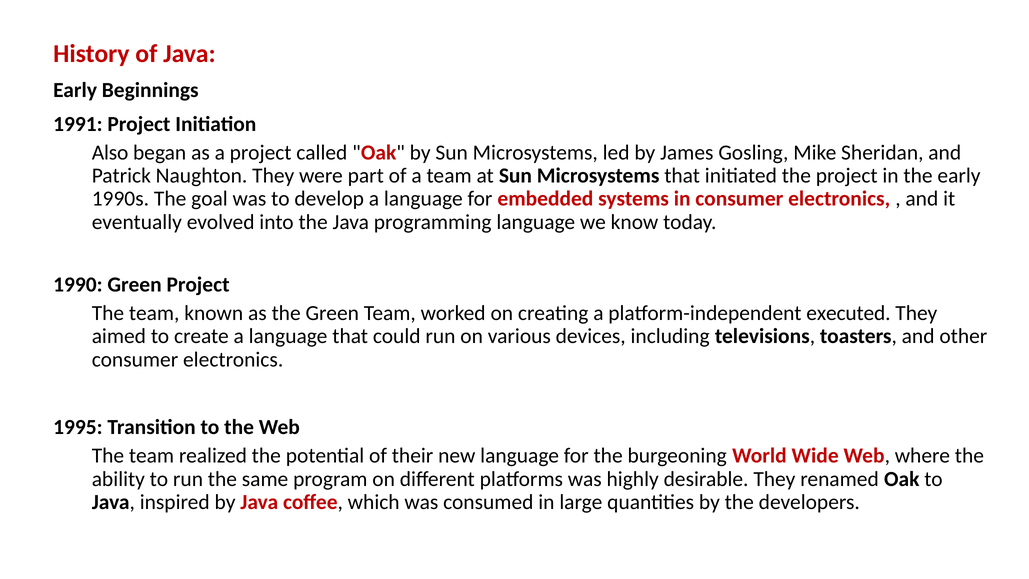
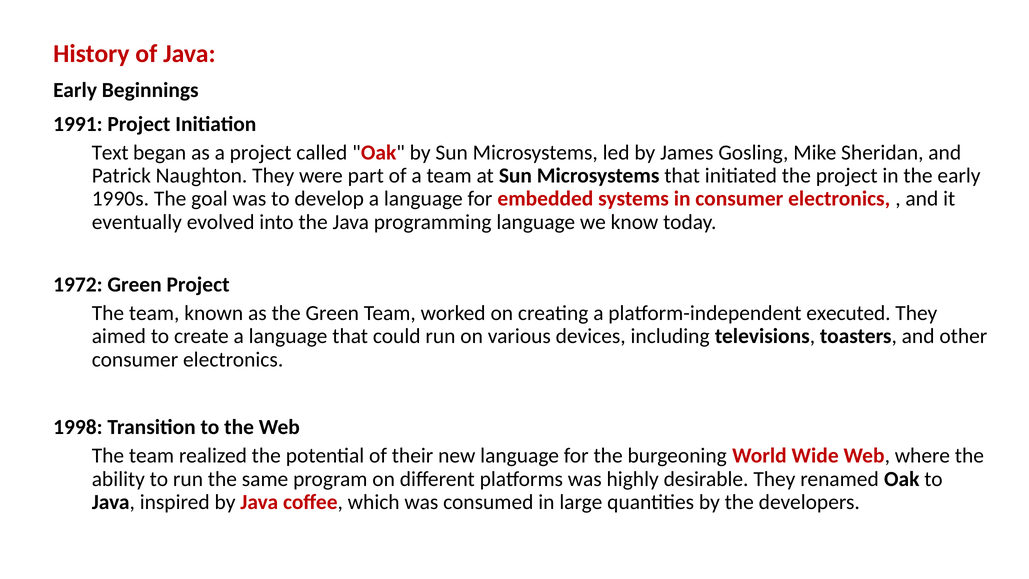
Also: Also -> Text
1990: 1990 -> 1972
1995: 1995 -> 1998
